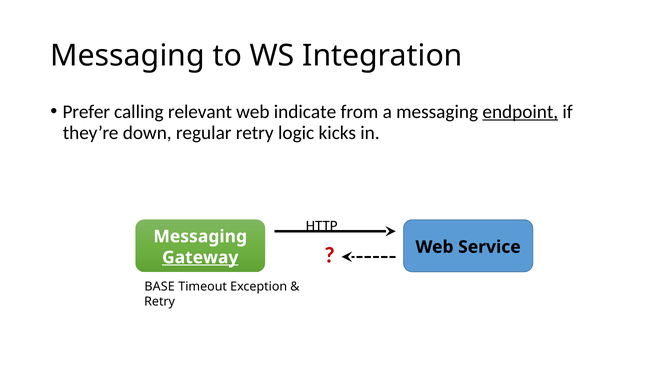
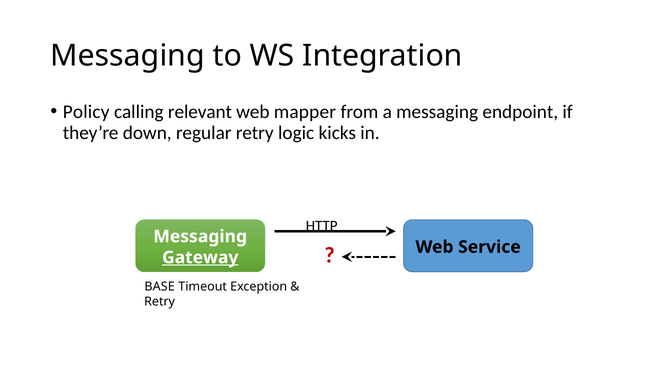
Prefer: Prefer -> Policy
indicate: indicate -> mapper
endpoint underline: present -> none
